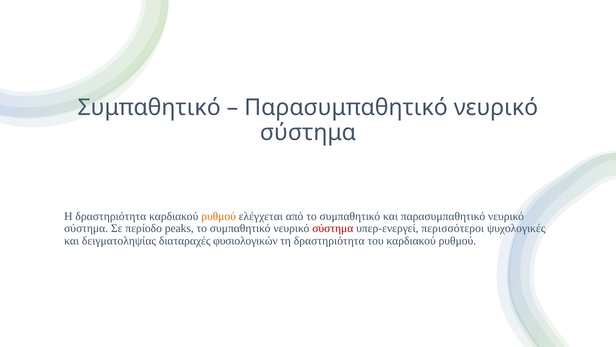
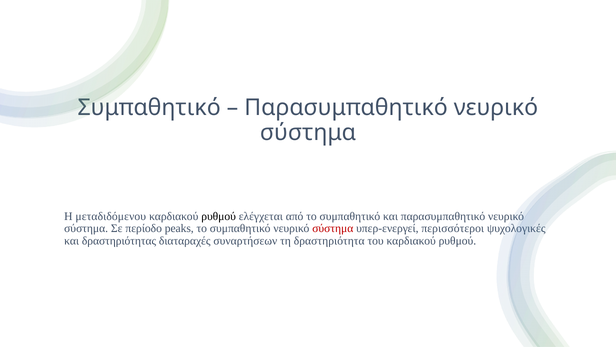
Η δραστηριότητα: δραστηριότητα -> μεταδιδόμενου
ρυθμού at (219, 216) colour: orange -> black
δειγματοληψίας: δειγματοληψίας -> δραστηριότητας
φυσιολογικών: φυσιολογικών -> συναρτήσεων
